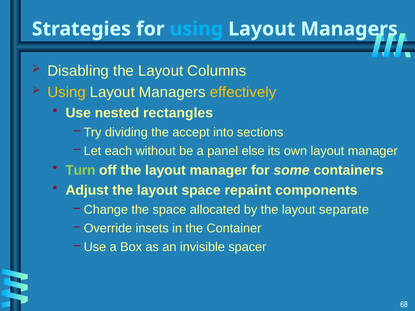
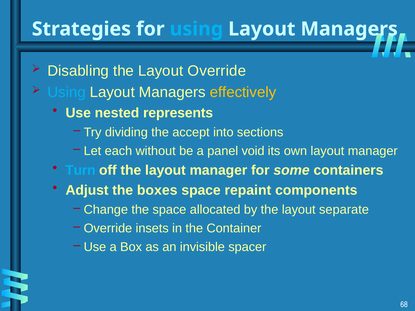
Layout Columns: Columns -> Override
Using at (67, 92) colour: yellow -> light blue
rectangles: rectangles -> represents
else: else -> void
Turn colour: light green -> light blue
Adjust the layout: layout -> boxes
